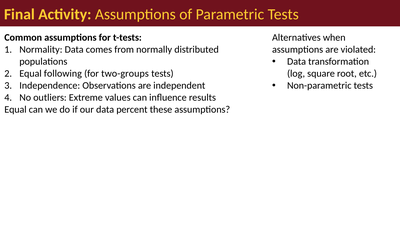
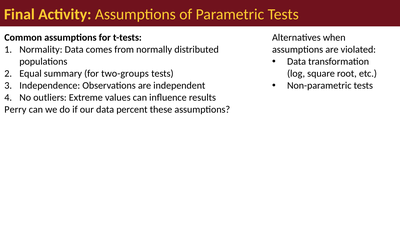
following: following -> summary
Equal at (15, 110): Equal -> Perry
